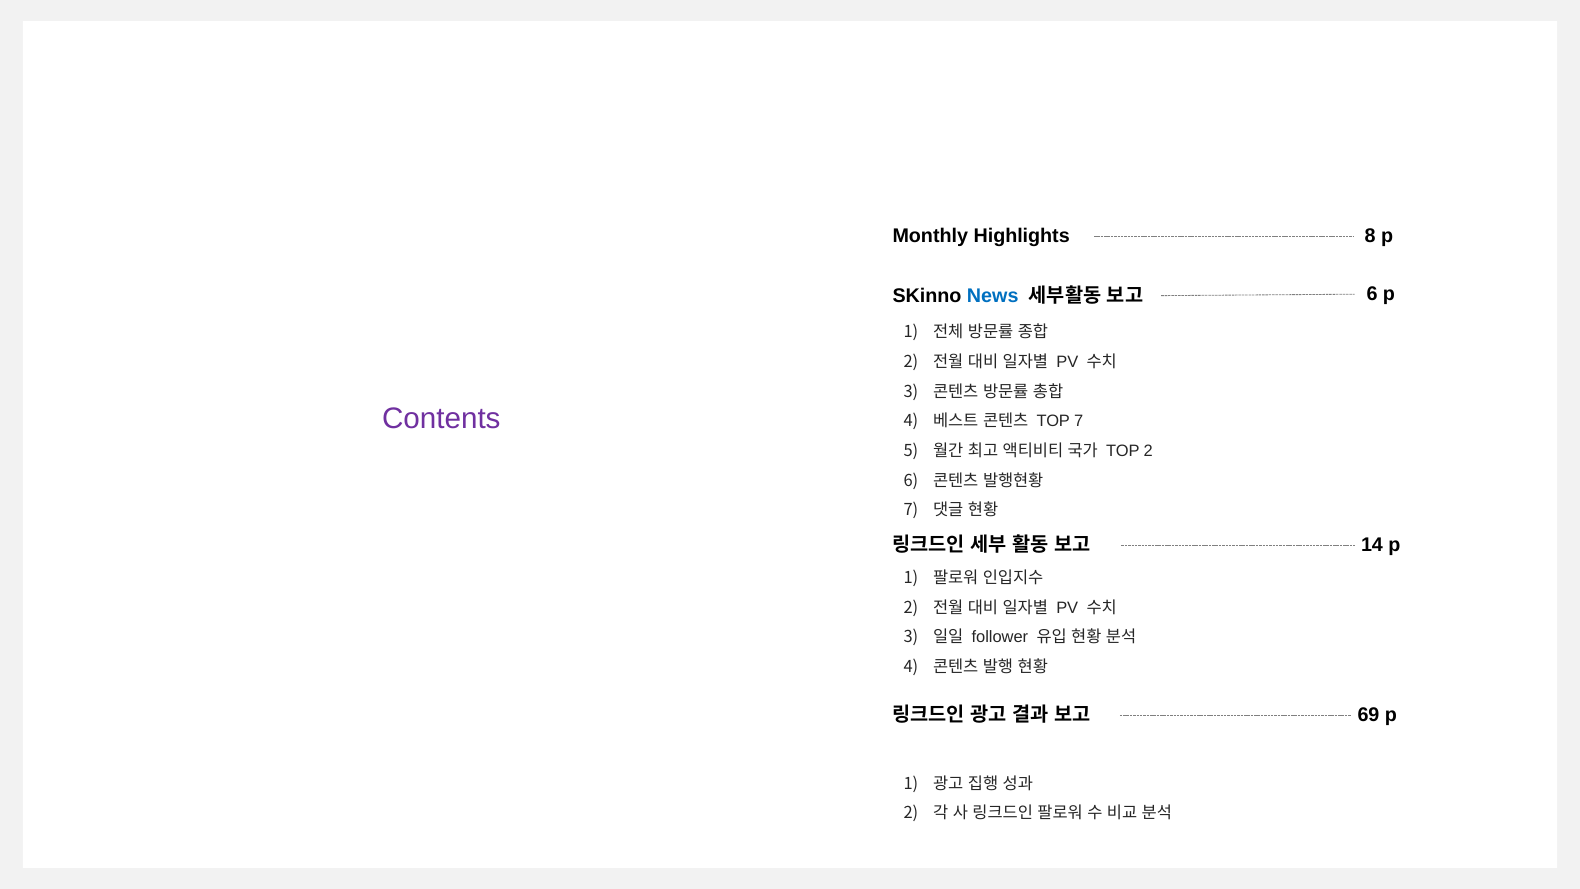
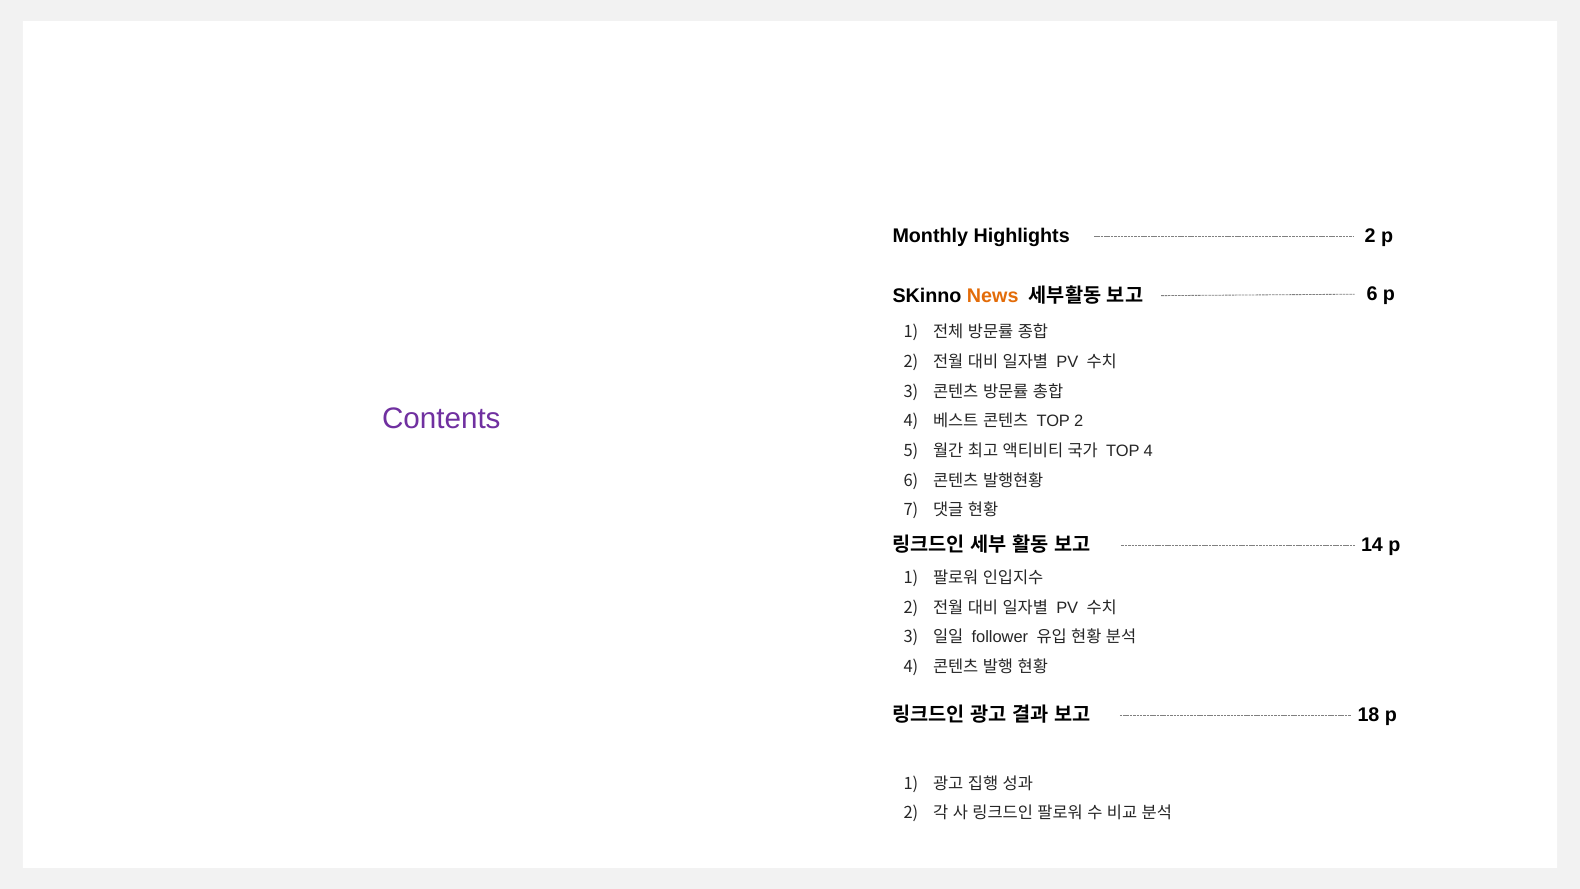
Highlights 8: 8 -> 2
News colour: blue -> orange
TOP 7: 7 -> 2
TOP 2: 2 -> 4
69: 69 -> 18
